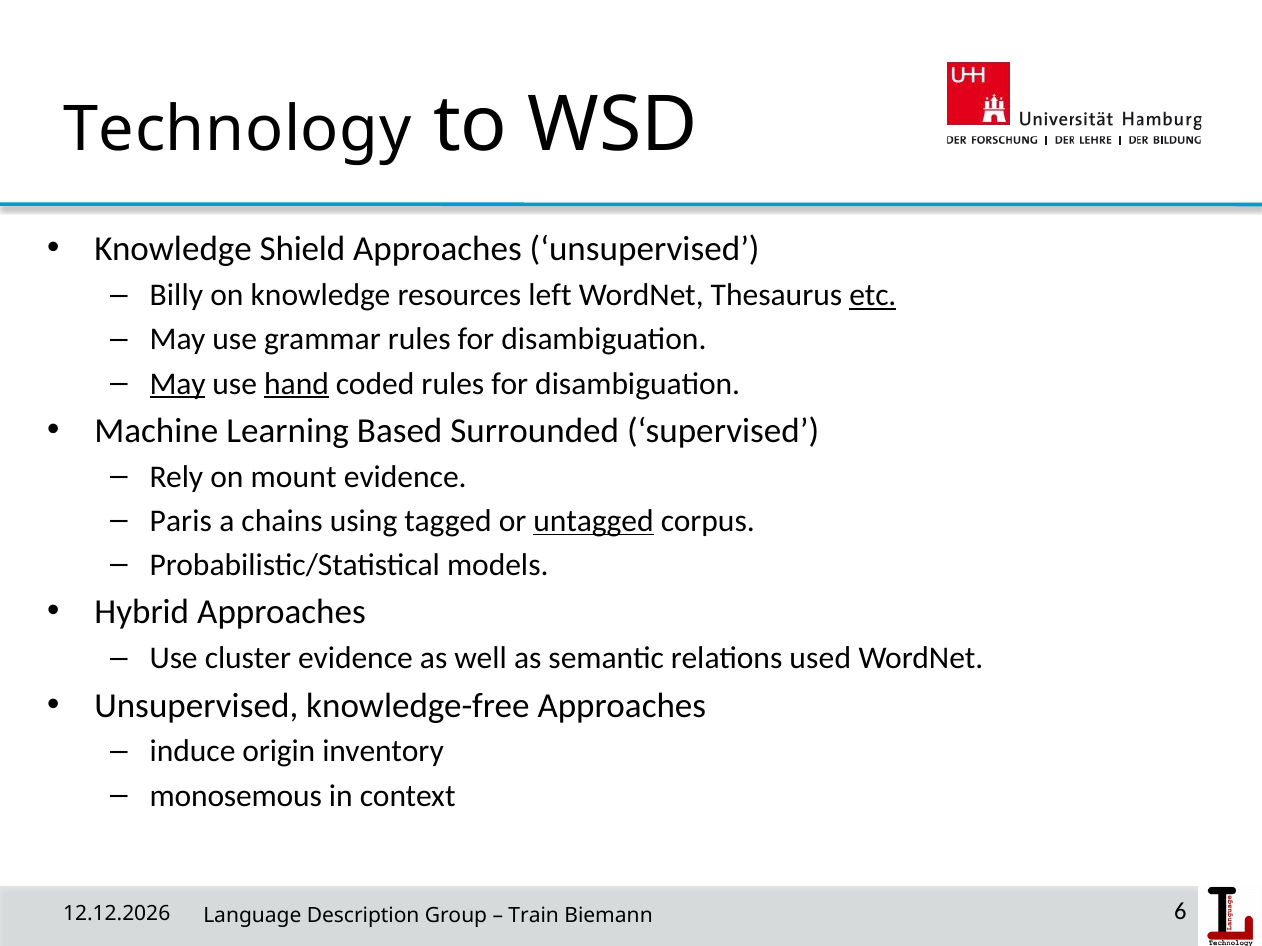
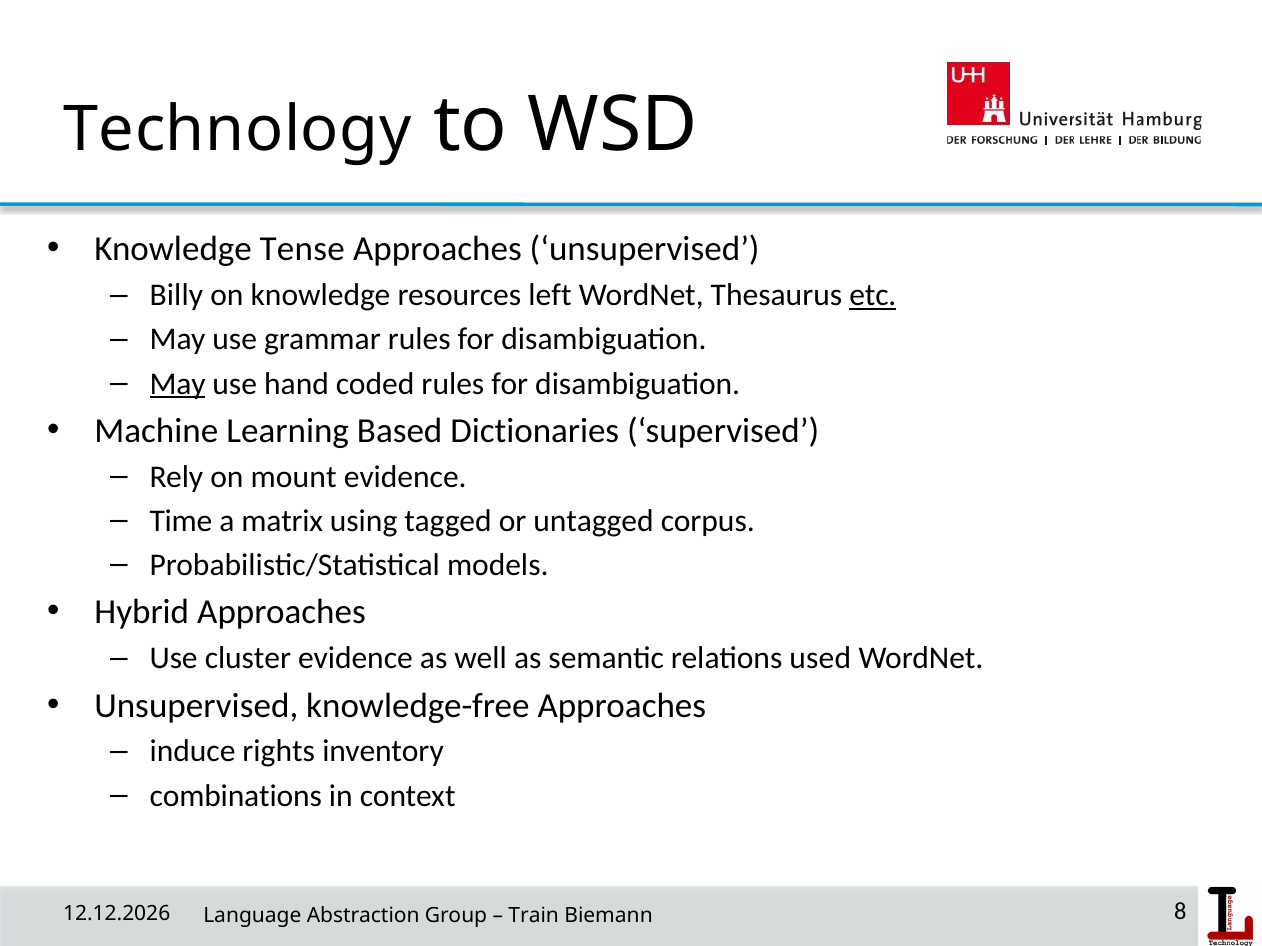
Shield: Shield -> Tense
hand underline: present -> none
Surrounded: Surrounded -> Dictionaries
Paris: Paris -> Time
chains: chains -> matrix
untagged underline: present -> none
origin: origin -> rights
monosemous: monosemous -> combinations
Description: Description -> Abstraction
6: 6 -> 8
